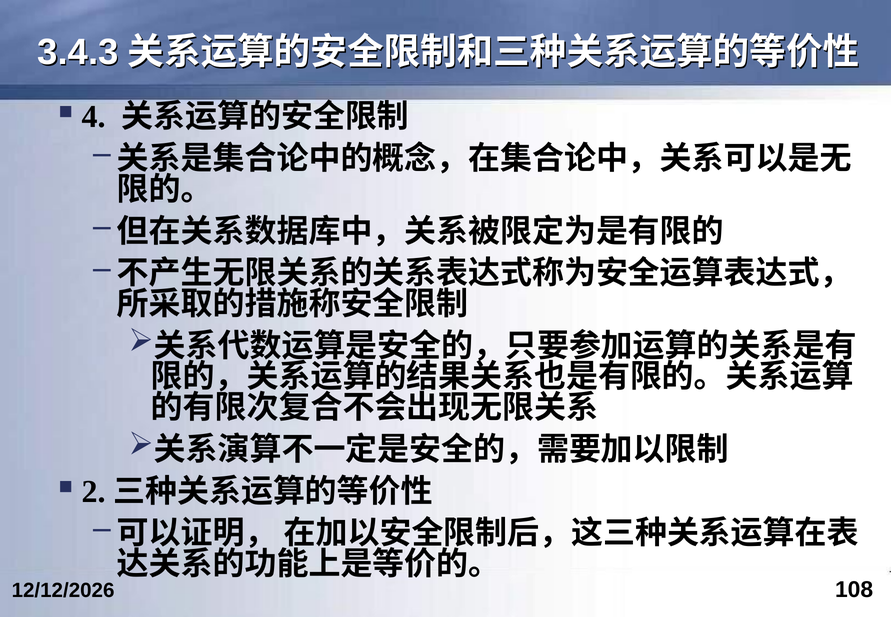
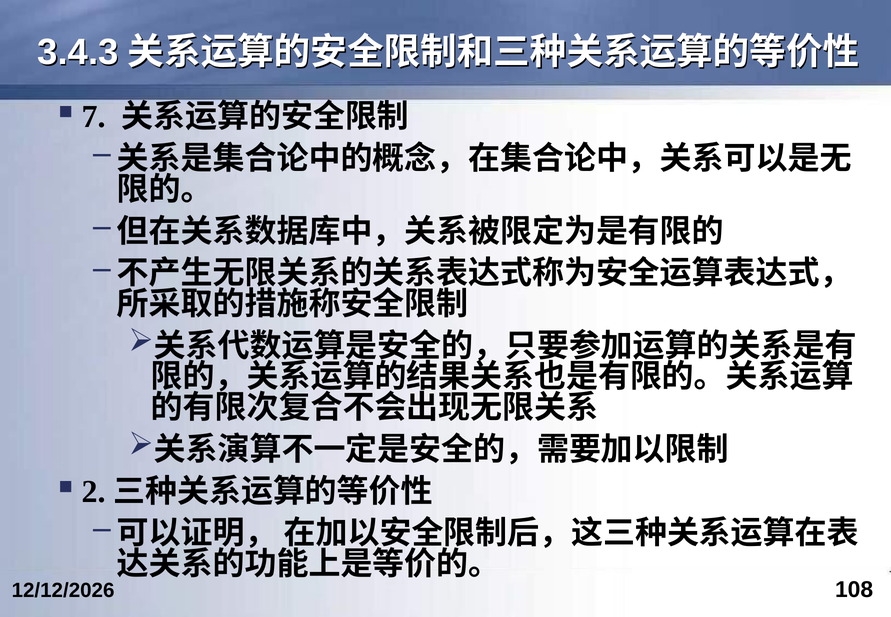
4: 4 -> 7
